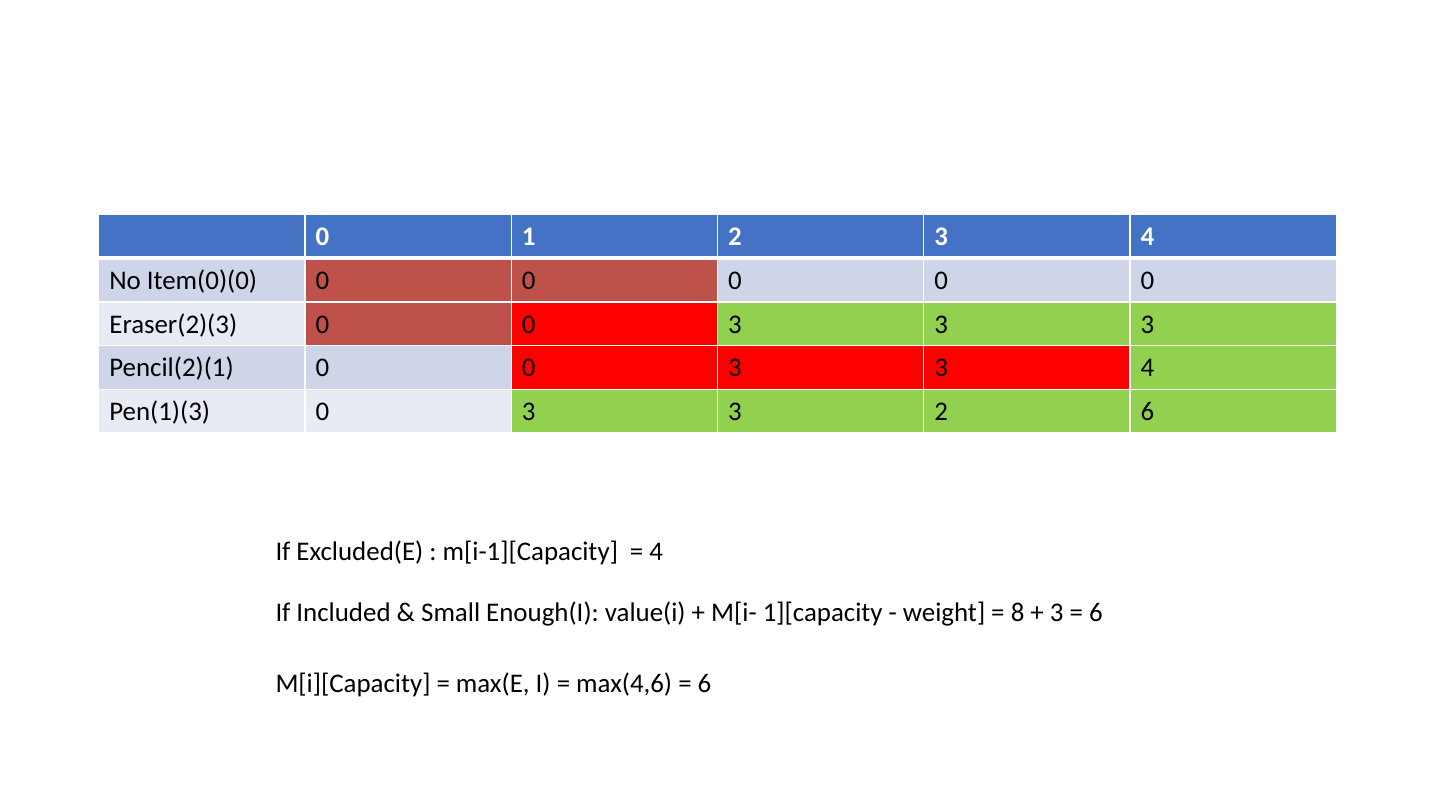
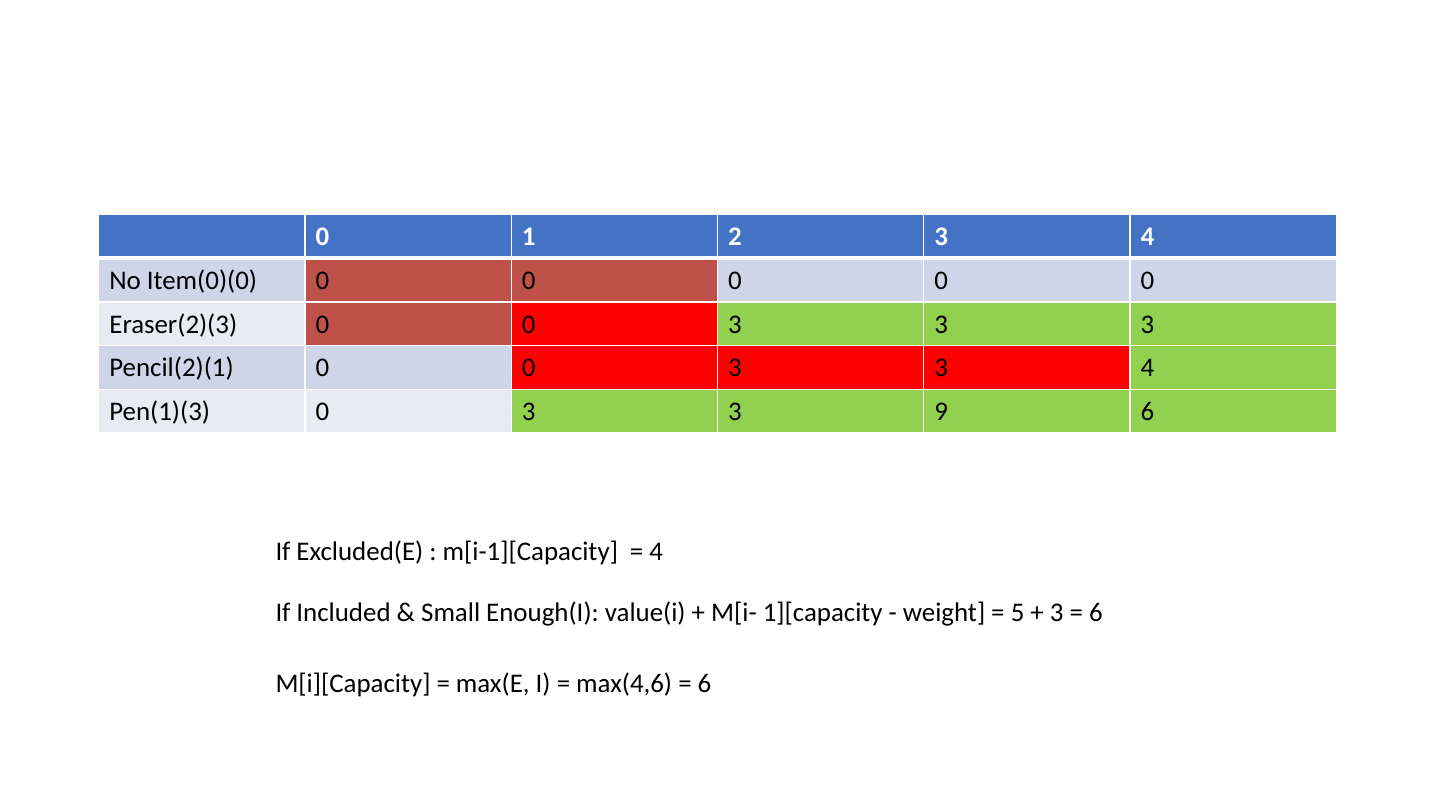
3 2: 2 -> 9
8: 8 -> 5
